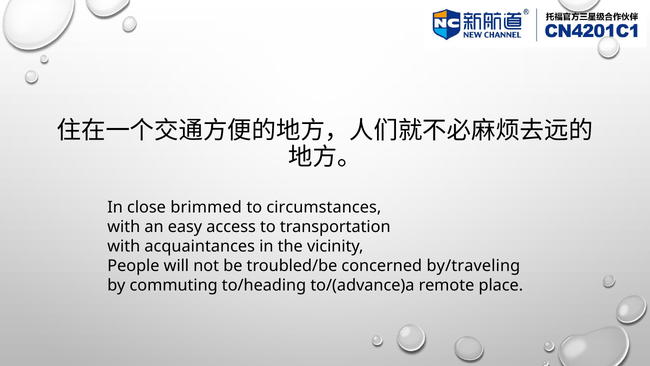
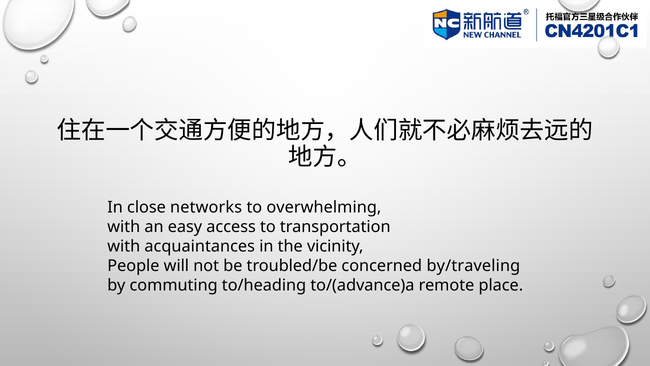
brimmed: brimmed -> networks
circumstances: circumstances -> overwhelming
